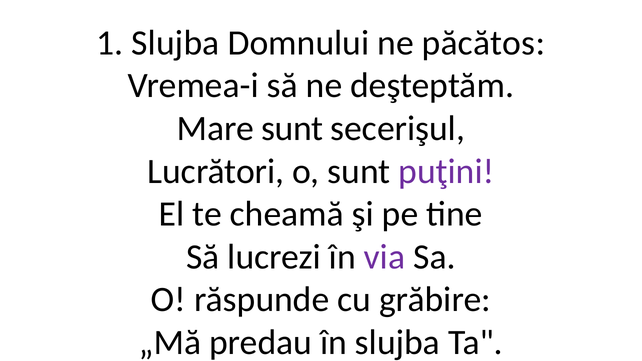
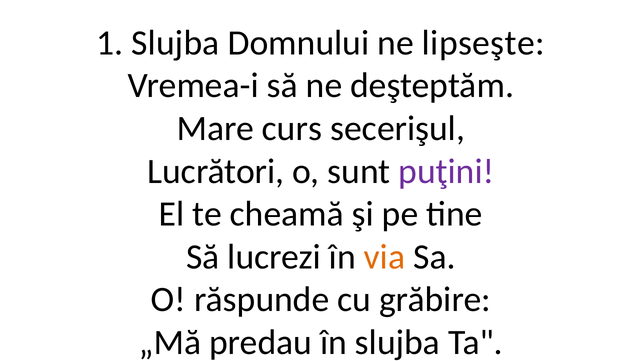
păcătos: păcătos -> lipseşte
Mare sunt: sunt -> curs
via colour: purple -> orange
